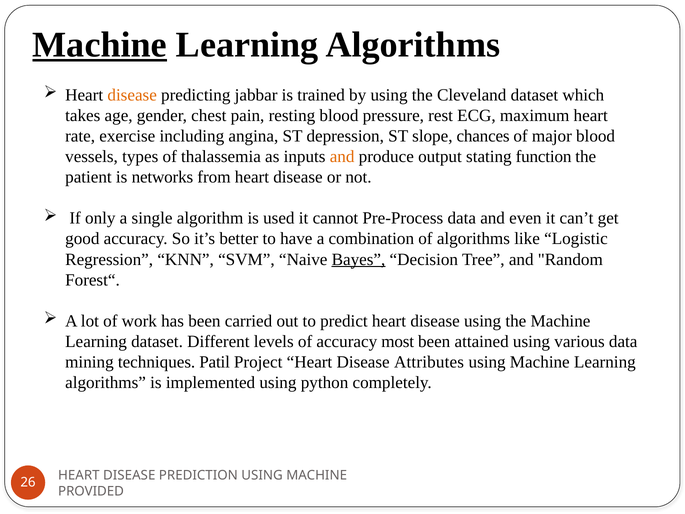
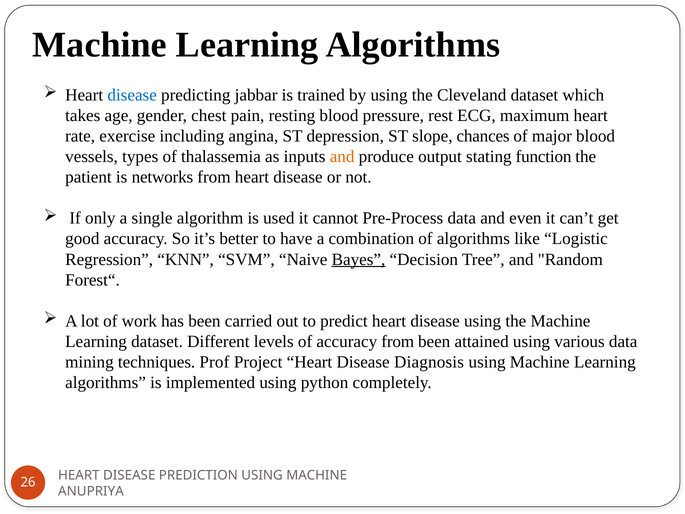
Machine at (100, 45) underline: present -> none
disease at (132, 95) colour: orange -> blue
accuracy most: most -> from
Patil: Patil -> Prof
Attributes: Attributes -> Diagnosis
PROVIDED: PROVIDED -> ANUPRIYA
